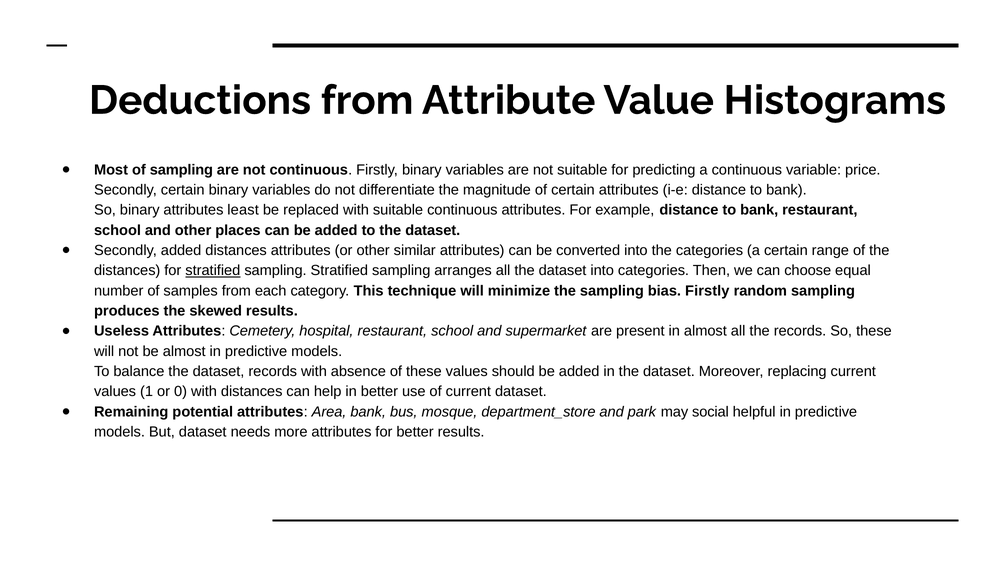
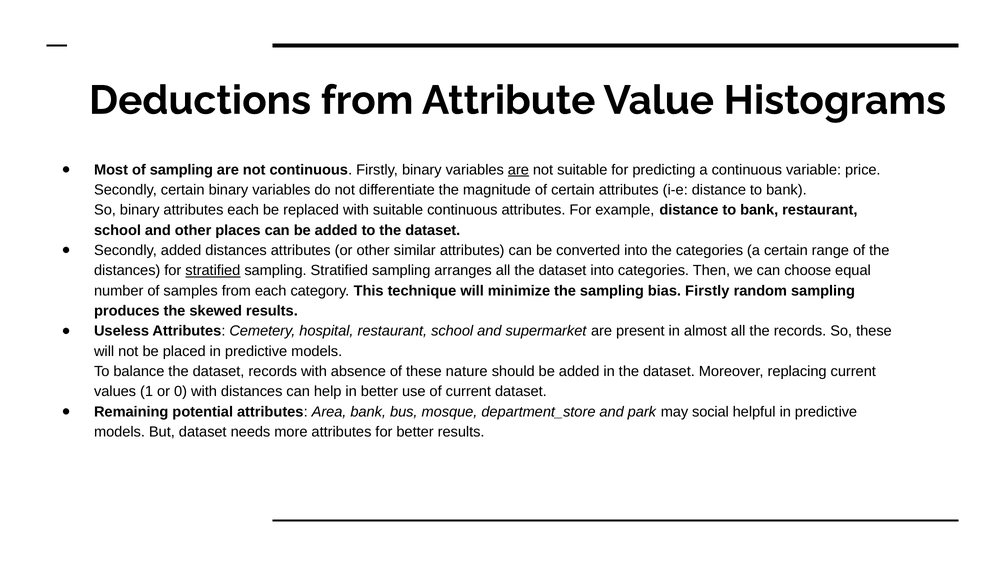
are at (518, 170) underline: none -> present
attributes least: least -> each
be almost: almost -> placed
these values: values -> nature
